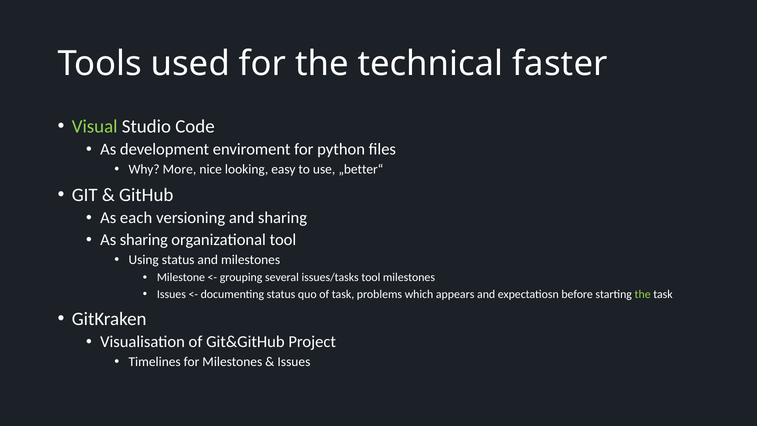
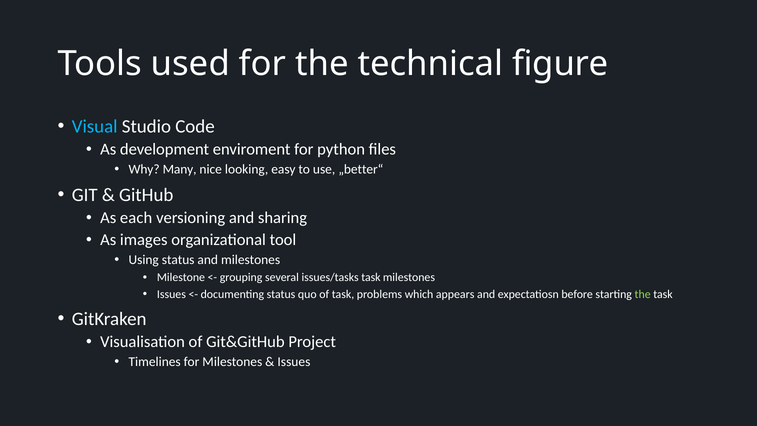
faster: faster -> figure
Visual colour: light green -> light blue
More: More -> Many
As sharing: sharing -> images
issues/tasks tool: tool -> task
